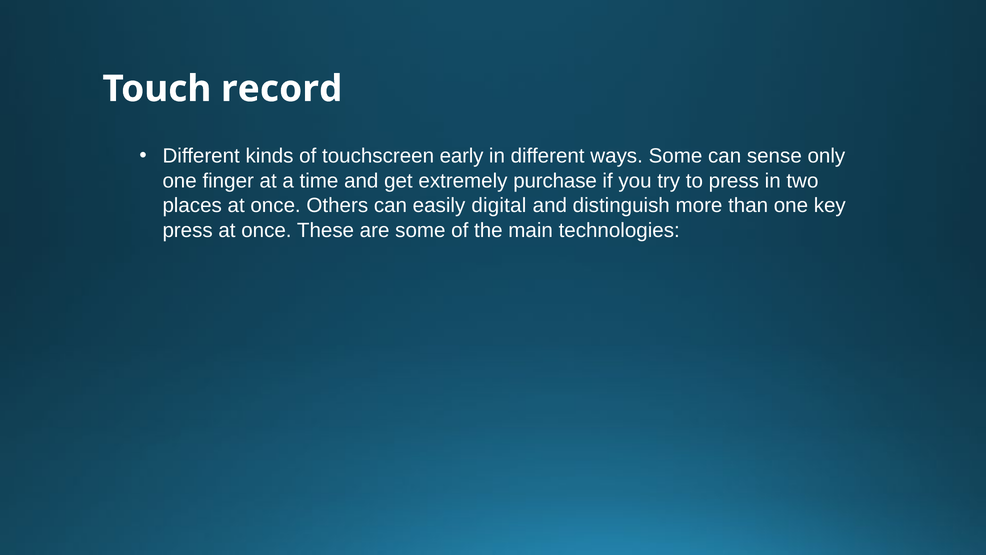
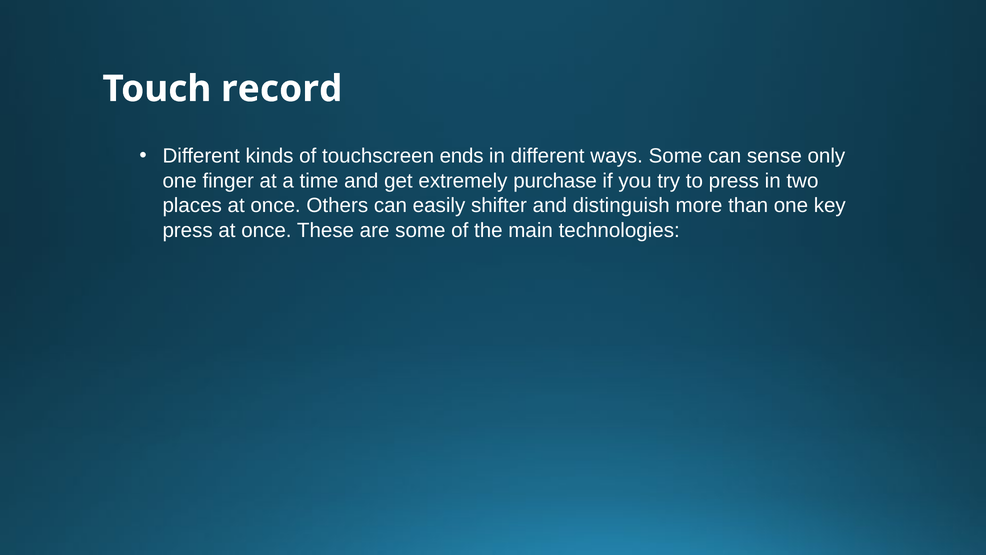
early: early -> ends
digital: digital -> shifter
